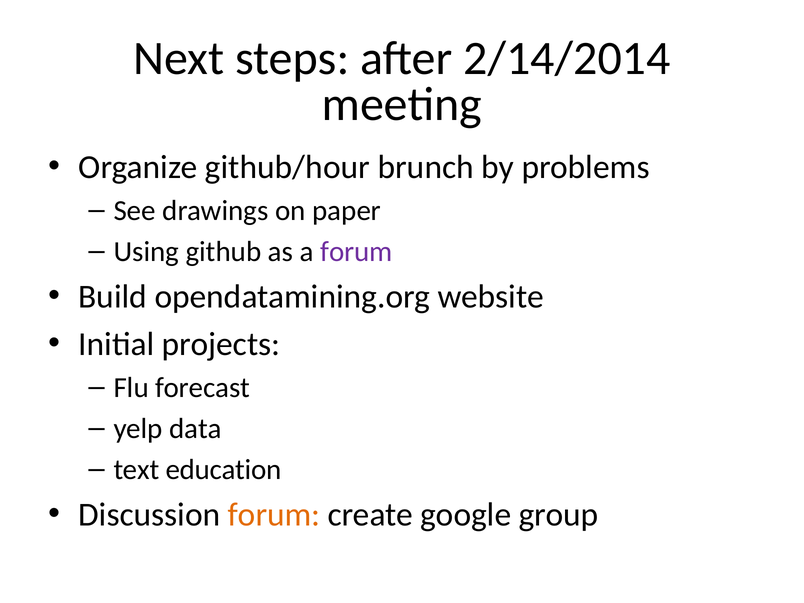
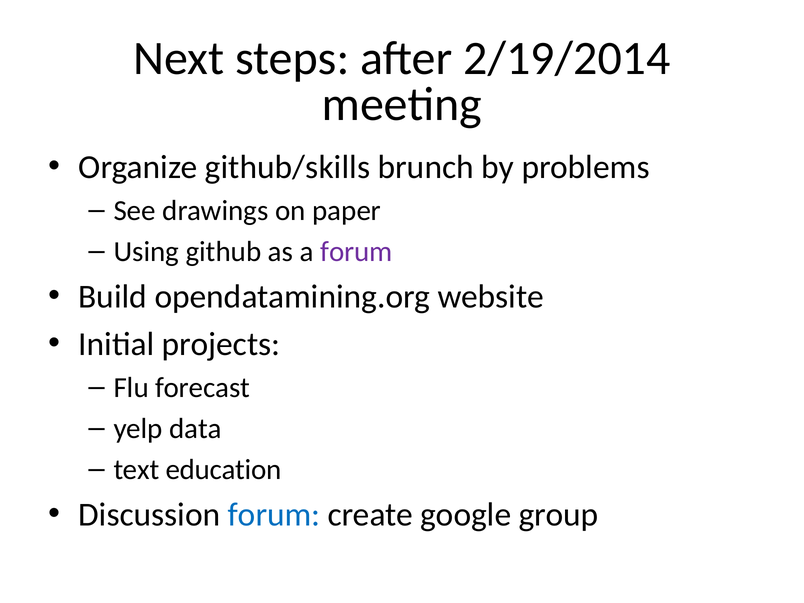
2/14/2014: 2/14/2014 -> 2/19/2014
github/hour: github/hour -> github/skills
forum at (274, 515) colour: orange -> blue
